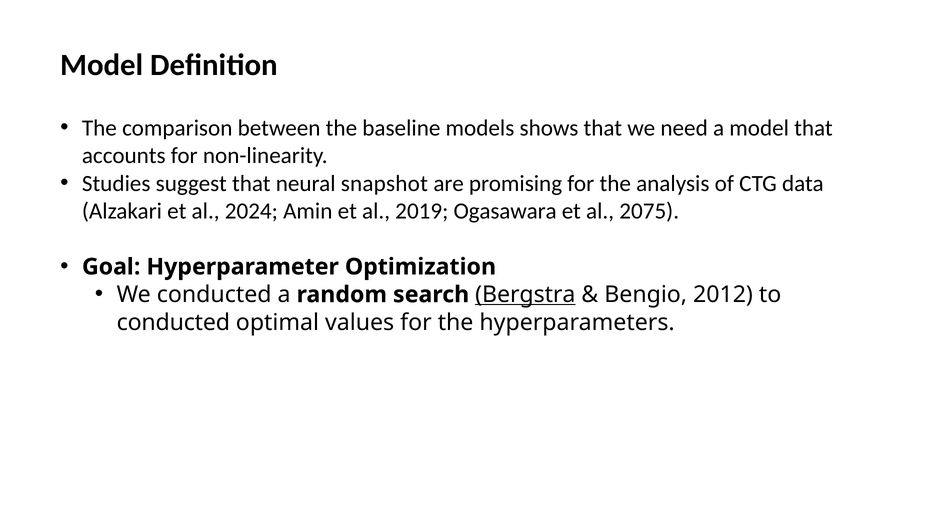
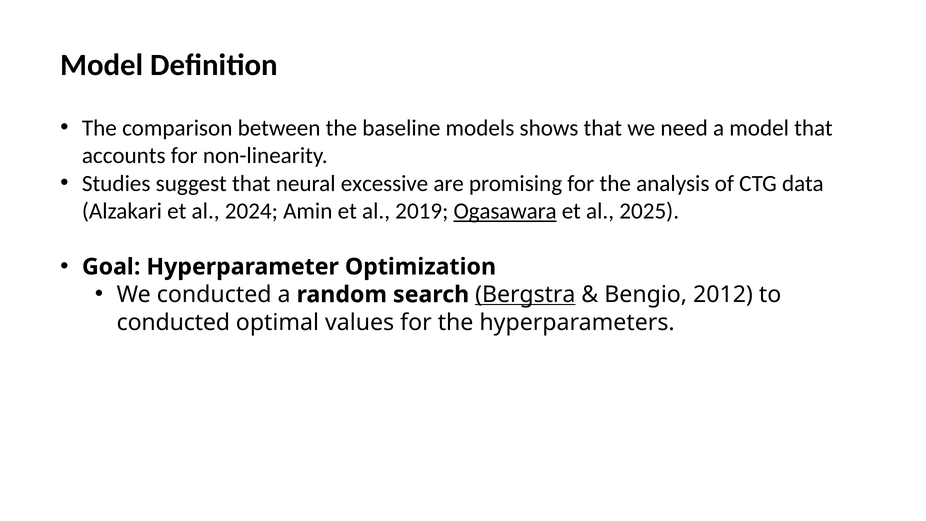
snapshot: snapshot -> excessive
Ogasawara underline: none -> present
2075: 2075 -> 2025
